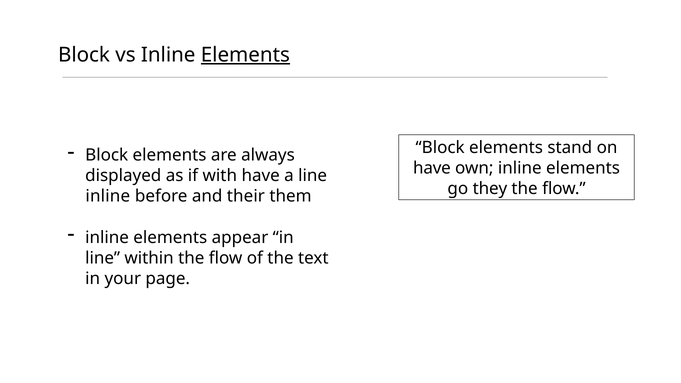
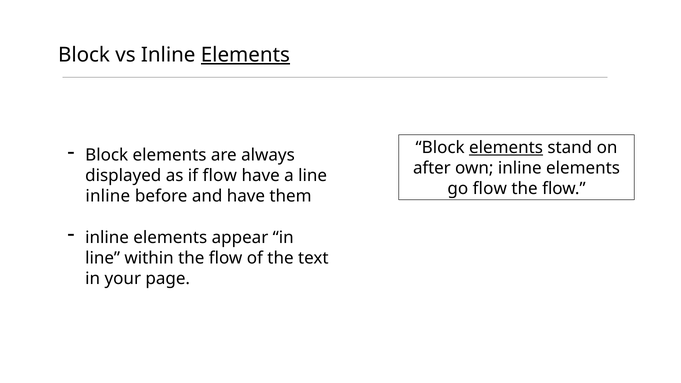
elements at (506, 148) underline: none -> present
have at (432, 168): have -> after
if with: with -> flow
go they: they -> flow
and their: their -> have
